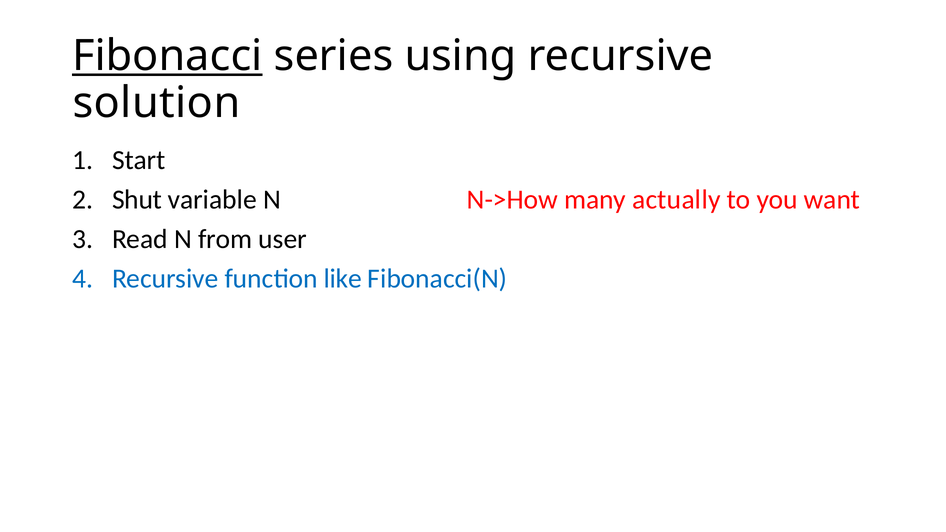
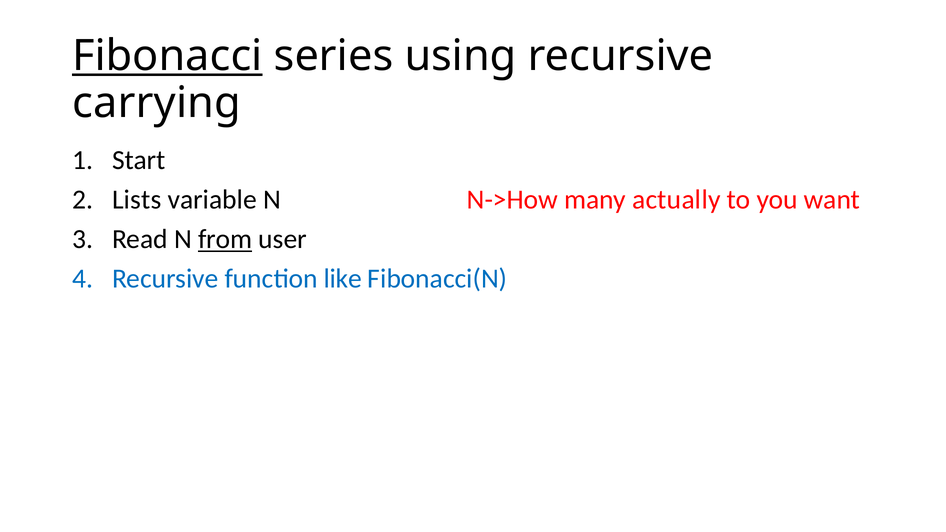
solution: solution -> carrying
Shut: Shut -> Lists
from underline: none -> present
